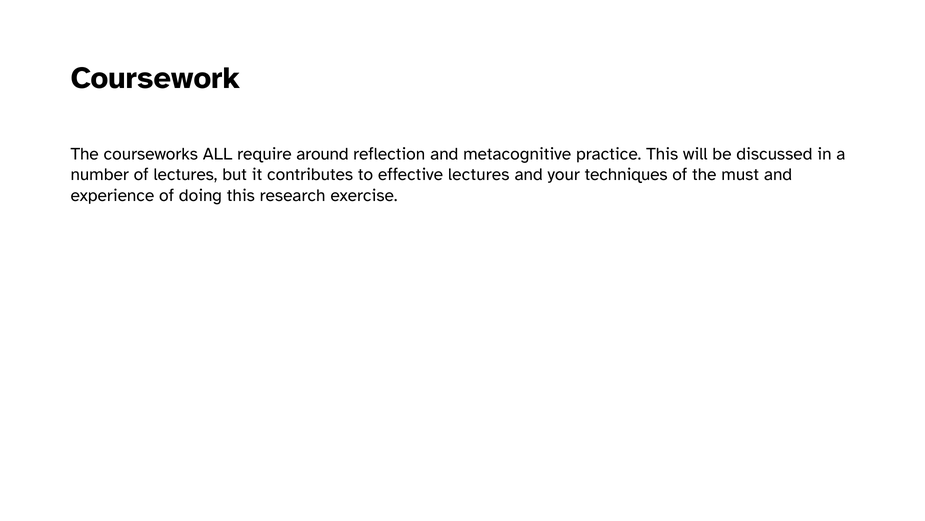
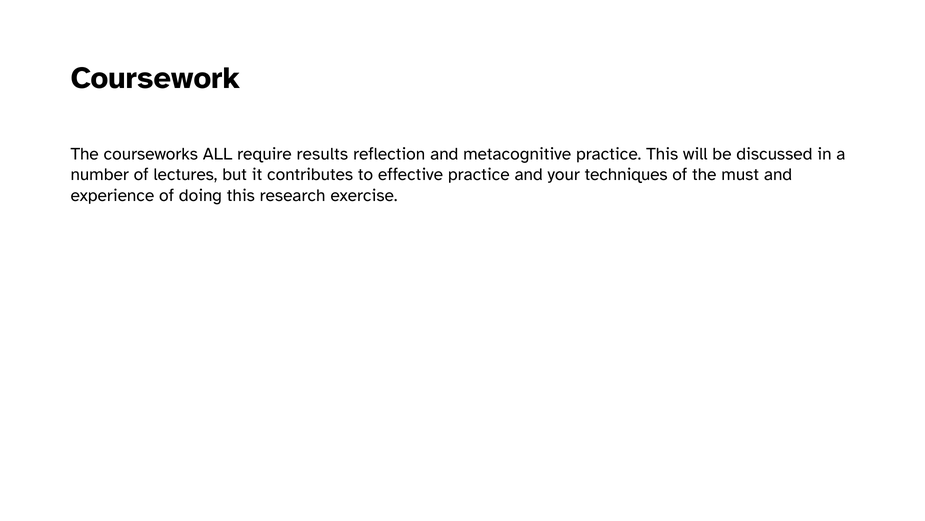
around: around -> results
effective lectures: lectures -> practice
